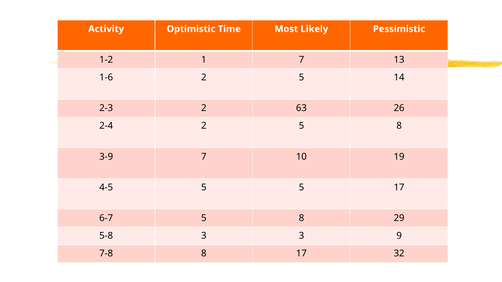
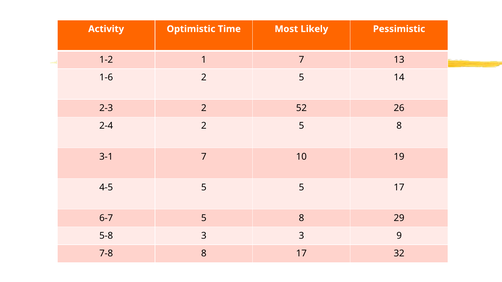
63: 63 -> 52
3-9: 3-9 -> 3-1
